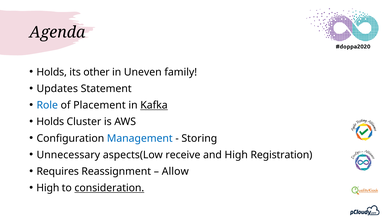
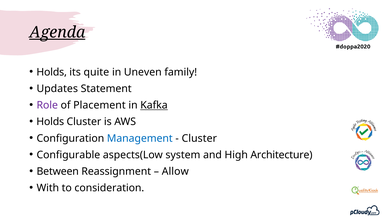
Agenda underline: none -> present
other: other -> quite
Role colour: blue -> purple
Storing at (199, 138): Storing -> Cluster
Unnecessary: Unnecessary -> Configurable
receive: receive -> system
Registration: Registration -> Architecture
Requires: Requires -> Between
High at (48, 188): High -> With
consideration underline: present -> none
